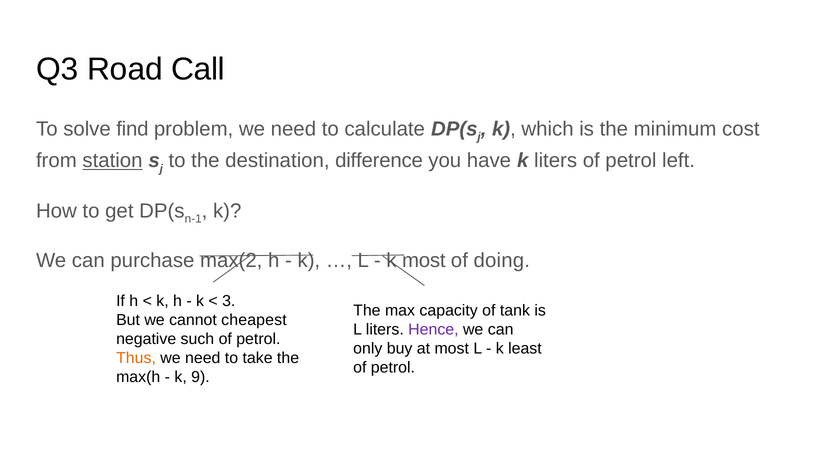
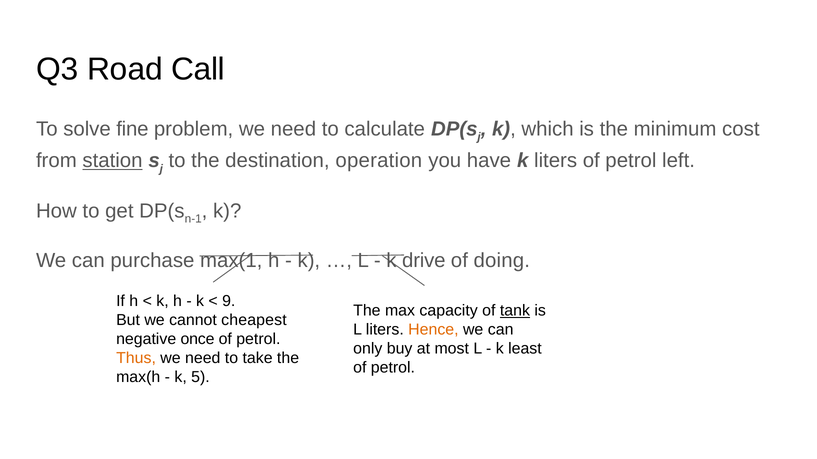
find: find -> fine
difference: difference -> operation
max(2: max(2 -> max(1
k most: most -> drive
3: 3 -> 9
tank underline: none -> present
Hence colour: purple -> orange
such: such -> once
9: 9 -> 5
